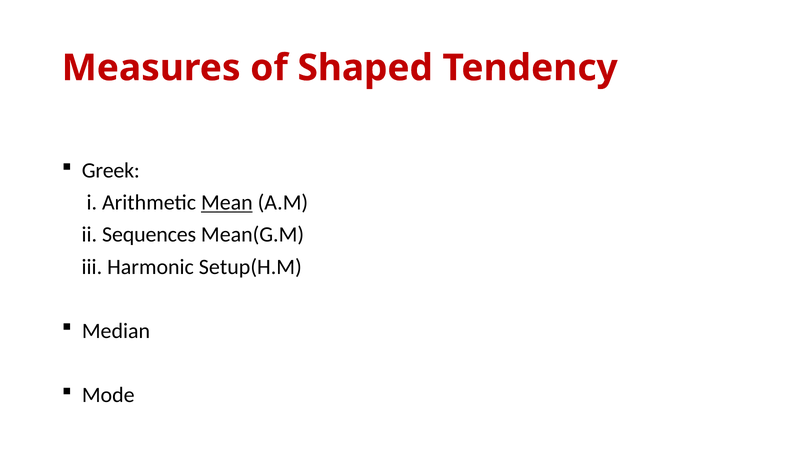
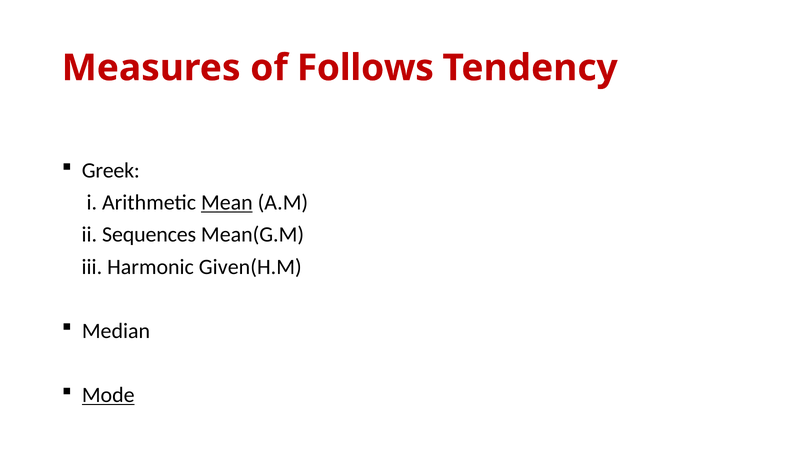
Shaped: Shaped -> Follows
Setup(H.M: Setup(H.M -> Given(H.M
Mode underline: none -> present
